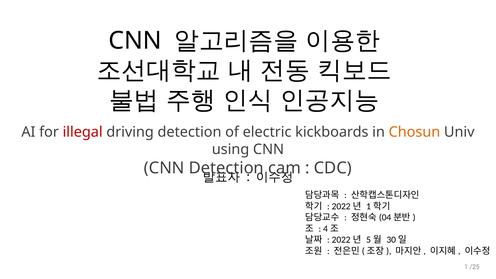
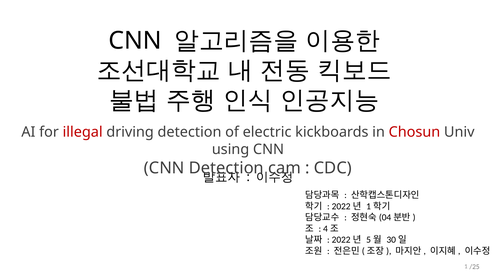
Chosun colour: orange -> red
